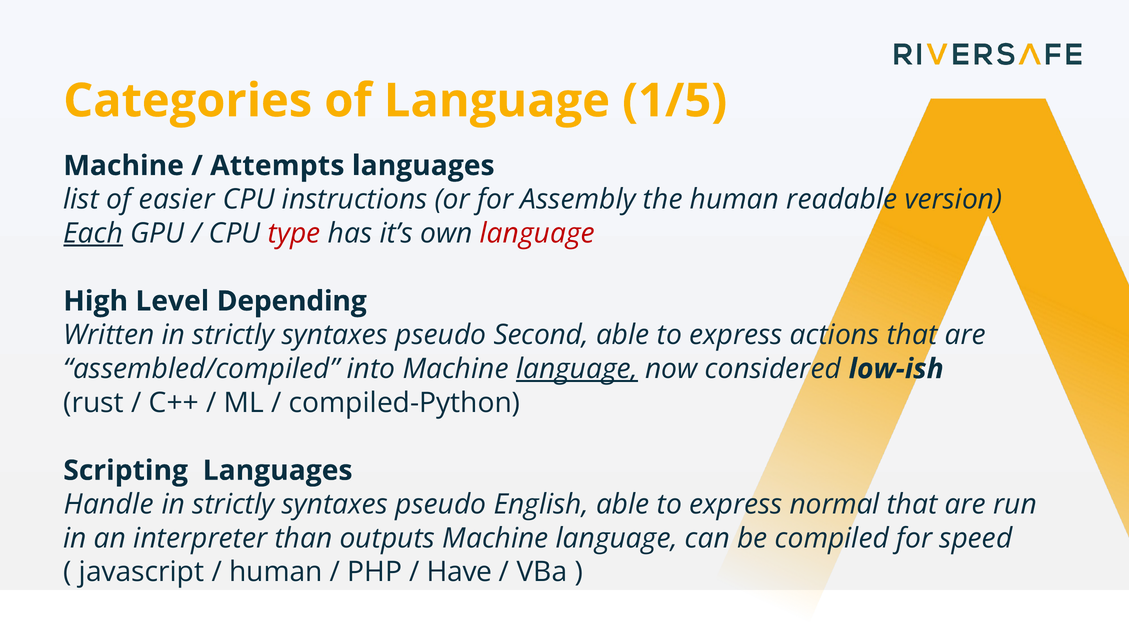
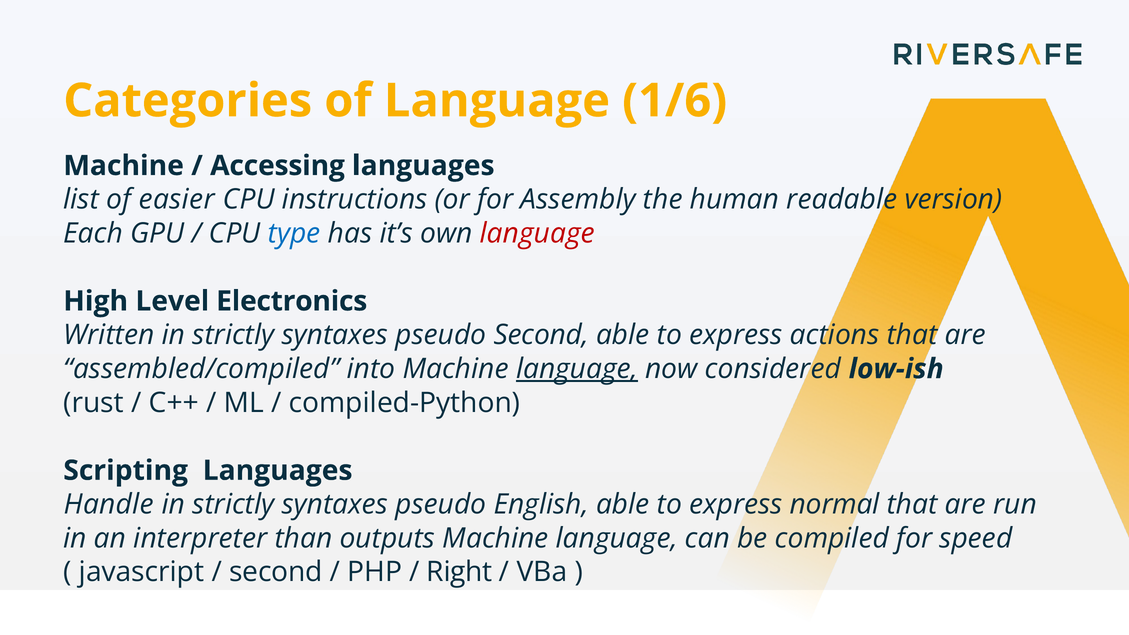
1/5: 1/5 -> 1/6
Attempts: Attempts -> Accessing
Each underline: present -> none
type colour: red -> blue
Depending: Depending -> Electronics
human at (276, 572): human -> second
Have: Have -> Right
